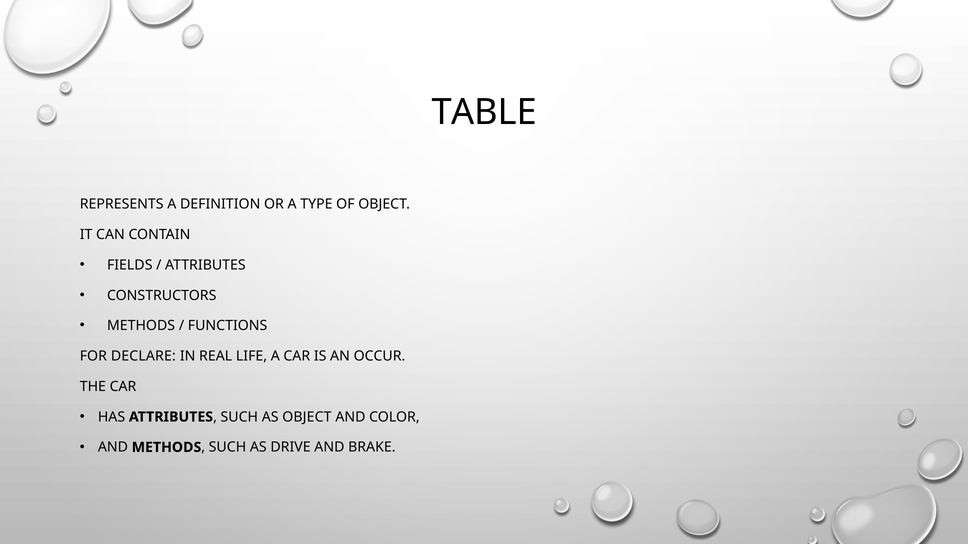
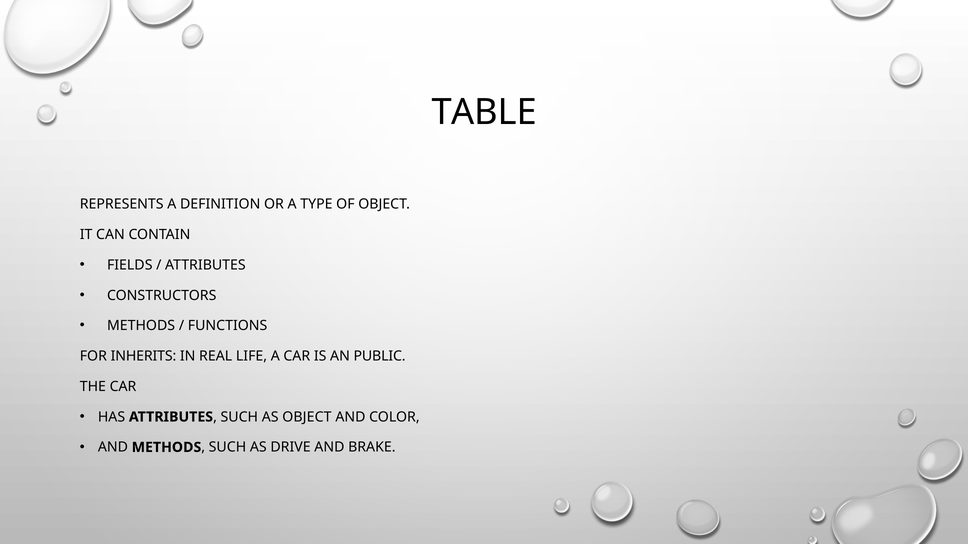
DECLARE: DECLARE -> INHERITS
OCCUR: OCCUR -> PUBLIC
